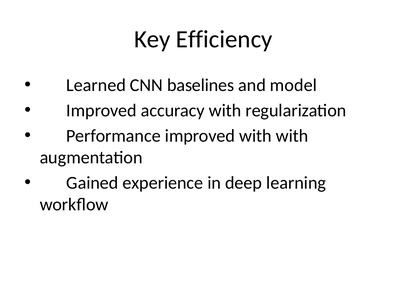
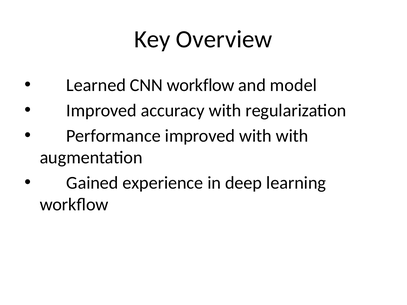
Efficiency: Efficiency -> Overview
CNN baselines: baselines -> workflow
